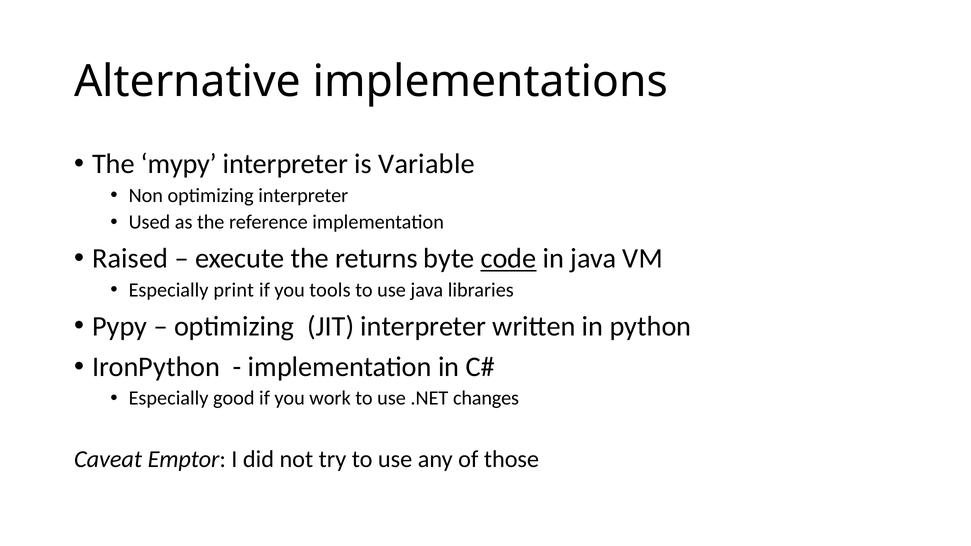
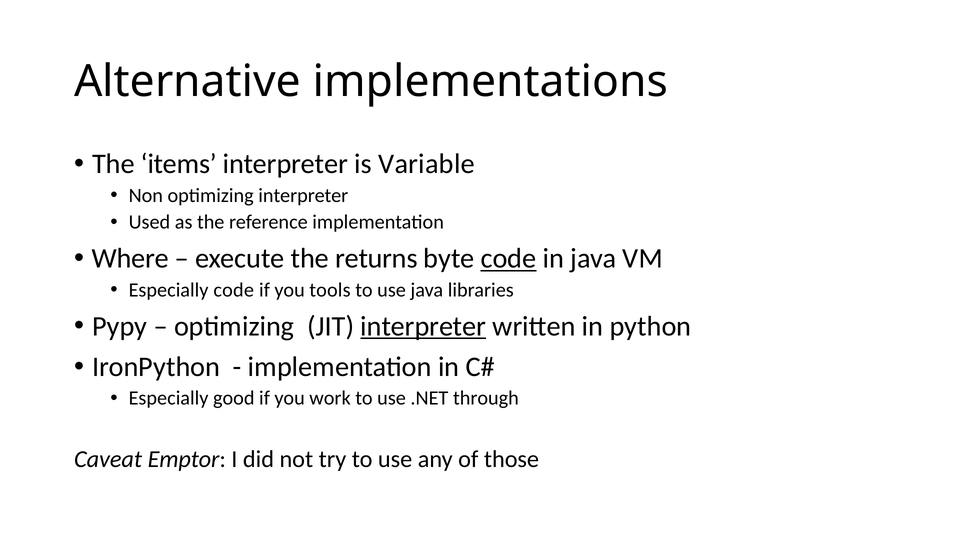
mypy: mypy -> items
Raised: Raised -> Where
Especially print: print -> code
interpreter at (423, 326) underline: none -> present
changes: changes -> through
